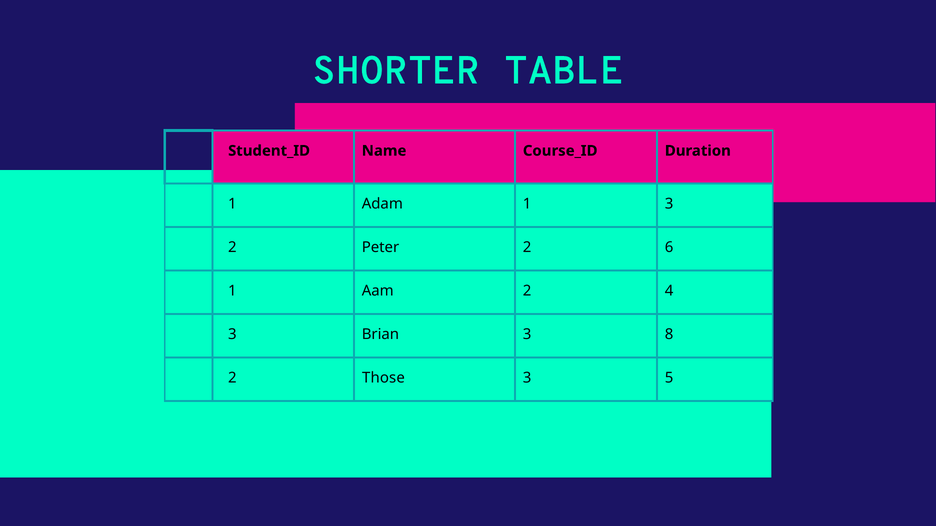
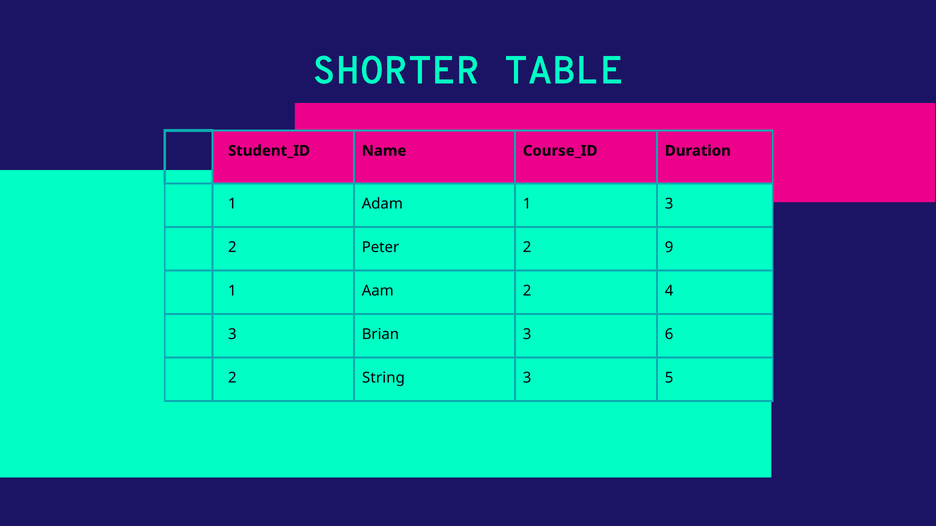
6: 6 -> 9
8: 8 -> 6
Those: Those -> String
